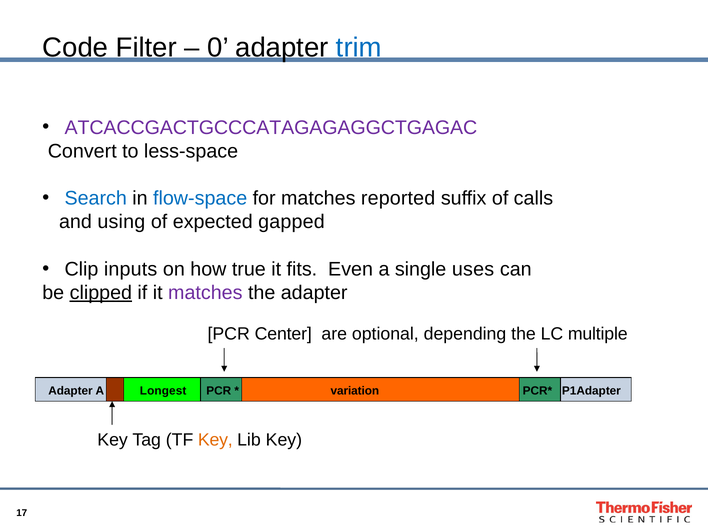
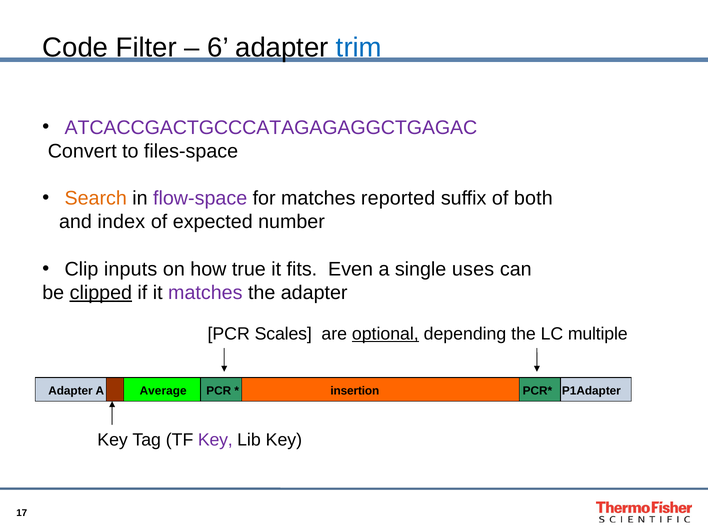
0: 0 -> 6
less-space: less-space -> files-space
Search colour: blue -> orange
flow-space colour: blue -> purple
calls: calls -> both
using: using -> index
gapped: gapped -> number
Center: Center -> Scales
optional underline: none -> present
Longest: Longest -> Average
variation: variation -> insertion
Key at (215, 440) colour: orange -> purple
